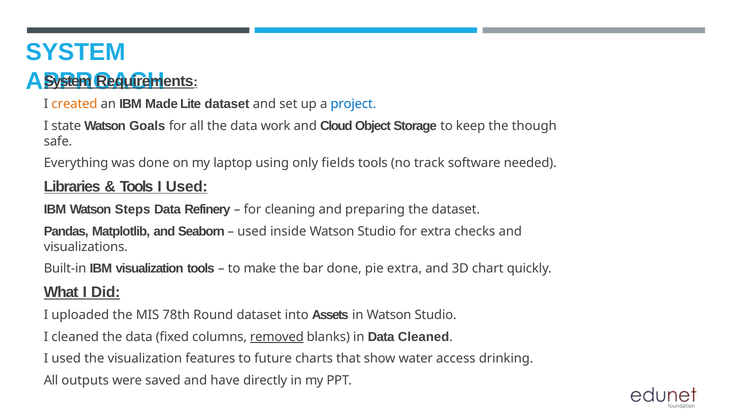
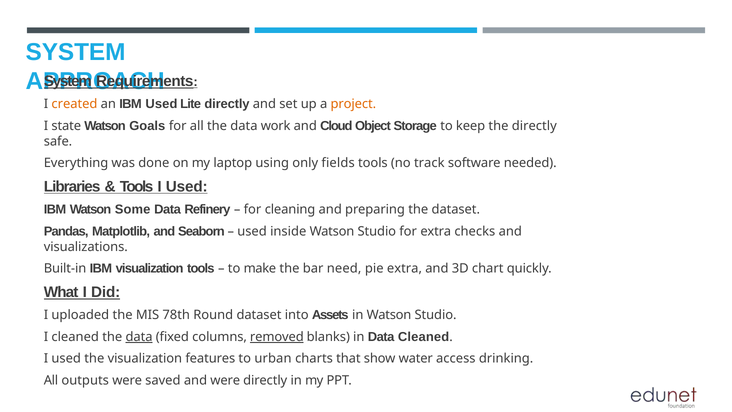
IBM Made: Made -> Used
Lite dataset: dataset -> directly
project colour: blue -> orange
the though: though -> directly
Steps: Steps -> Some
bar done: done -> need
data at (139, 337) underline: none -> present
future: future -> urban
and have: have -> were
